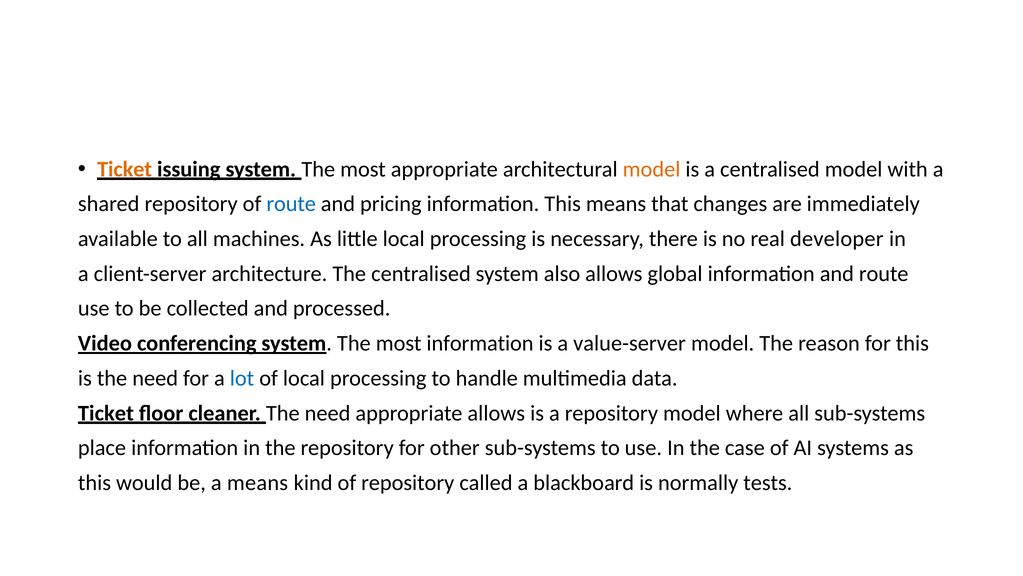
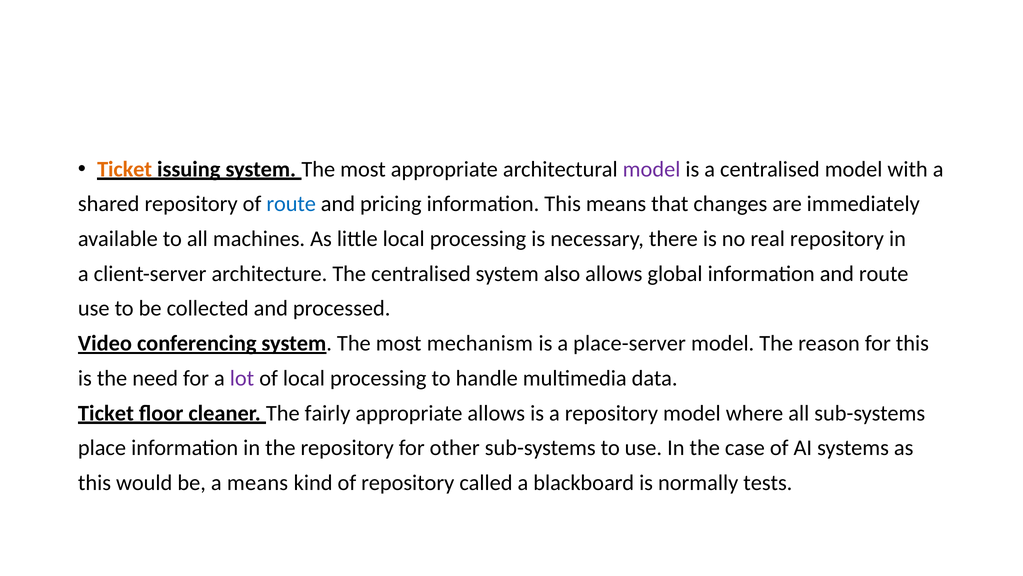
model at (652, 169) colour: orange -> purple
real developer: developer -> repository
most information: information -> mechanism
value-server: value-server -> place-server
lot colour: blue -> purple
cleaner The need: need -> fairly
